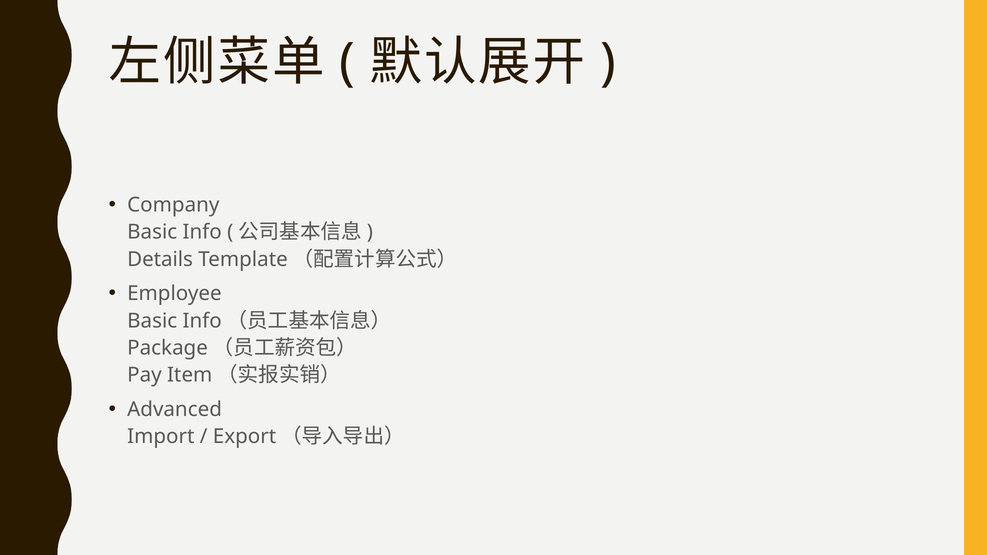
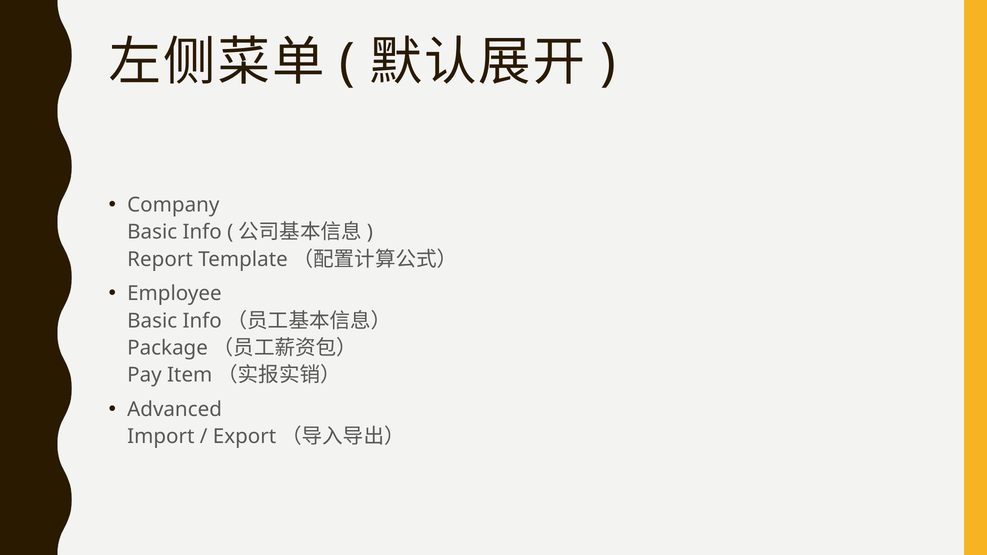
Details: Details -> Report
